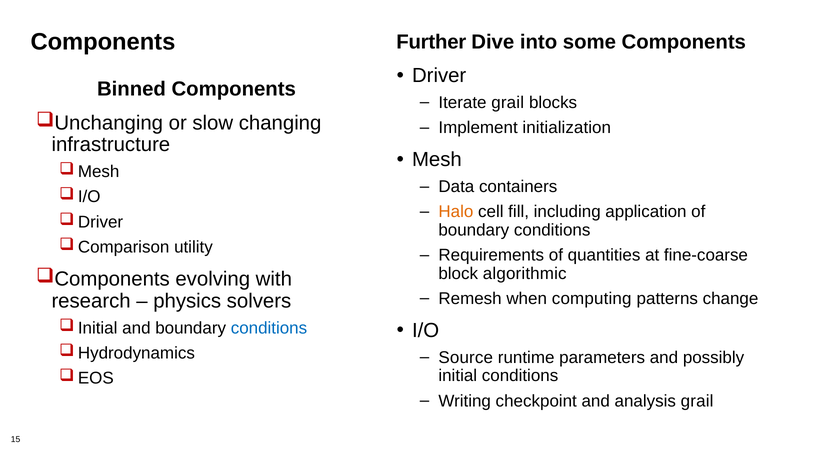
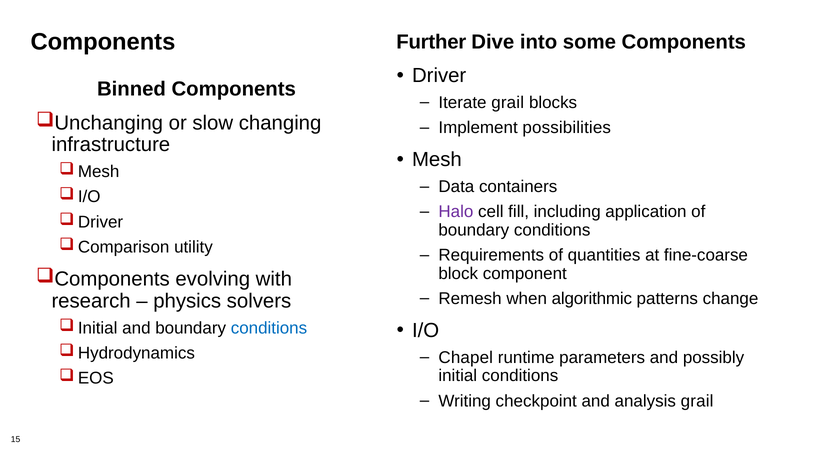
initialization: initialization -> possibilities
Halo colour: orange -> purple
algorithmic: algorithmic -> component
computing: computing -> algorithmic
Source: Source -> Chapel
